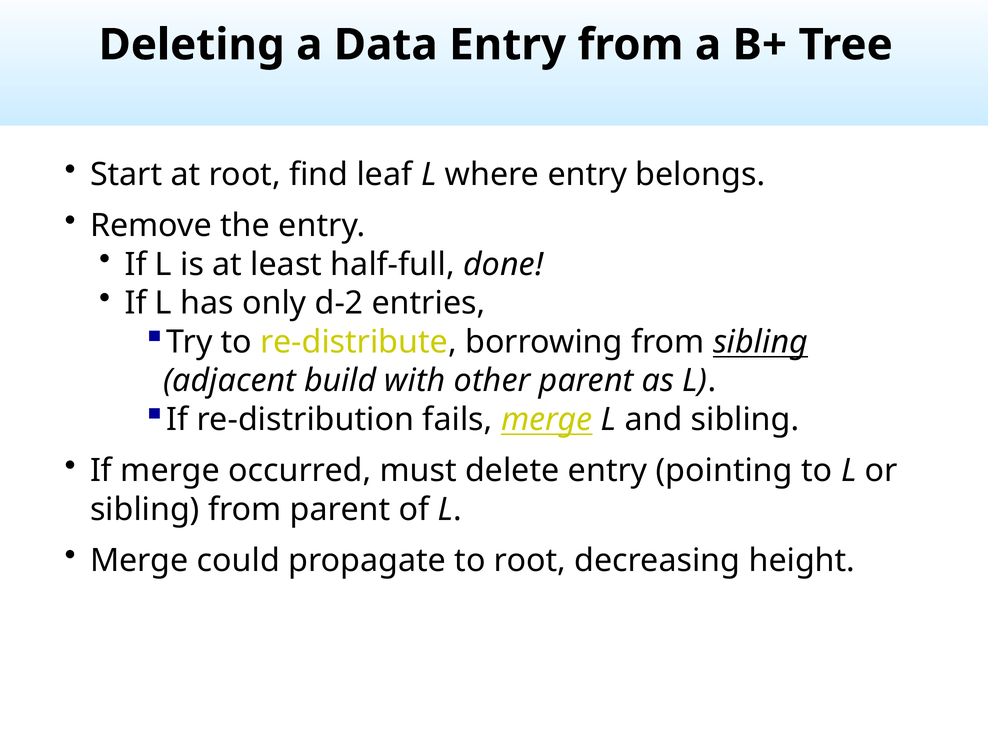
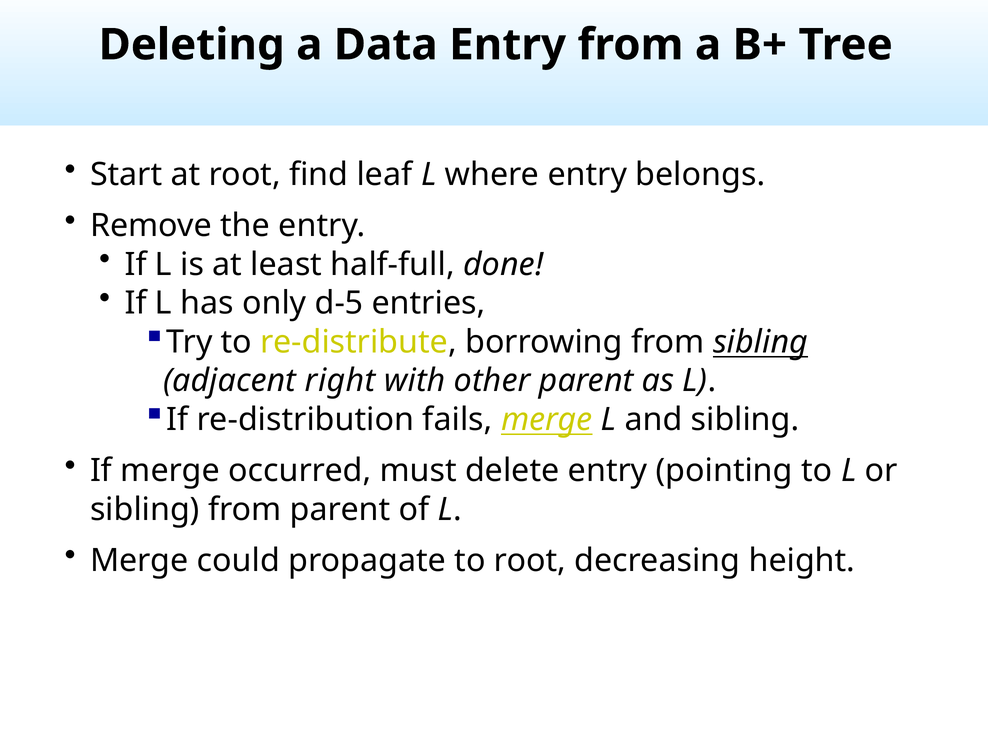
d-2: d-2 -> d-5
build: build -> right
